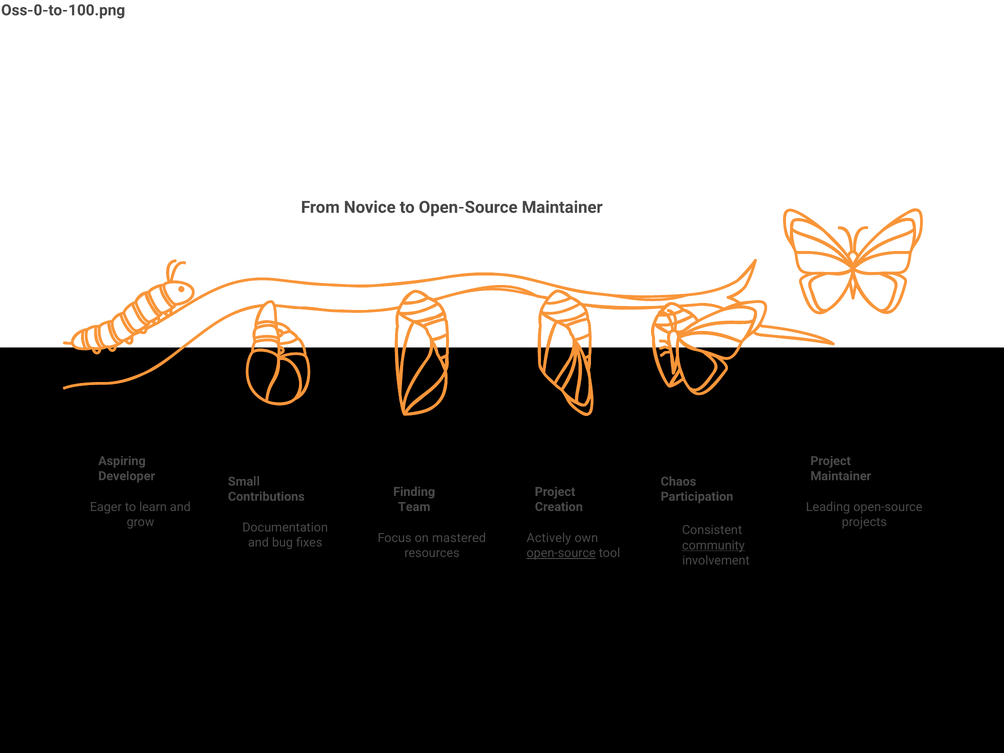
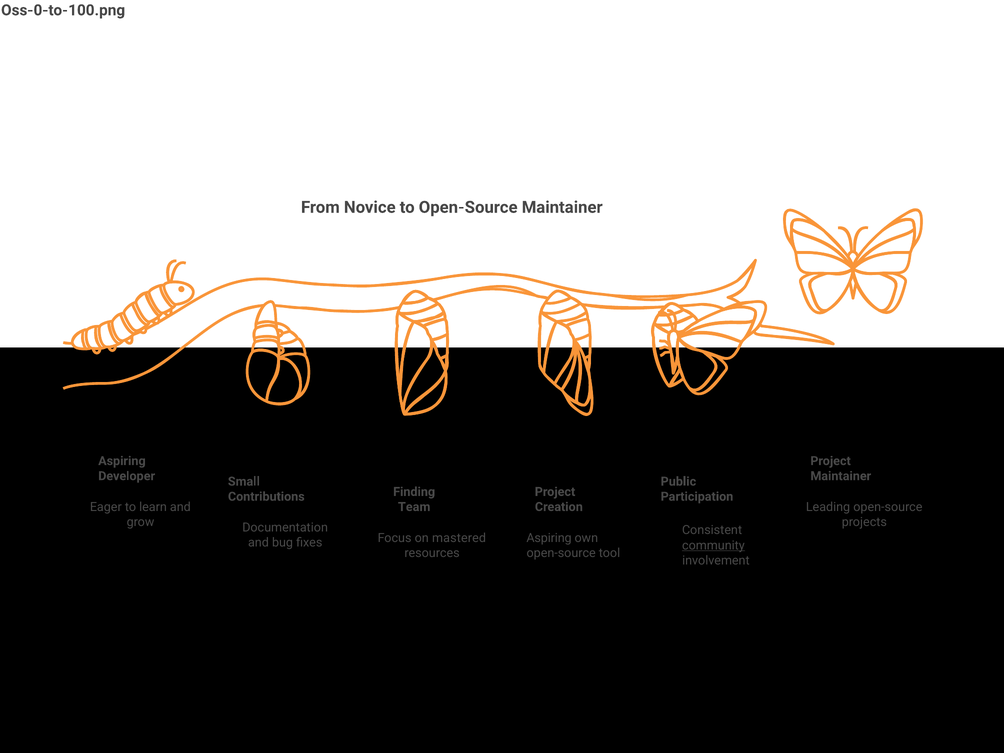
Chaos: Chaos -> Public
Actively at (549, 538): Actively -> Aspiring
open-source at (561, 553) underline: present -> none
